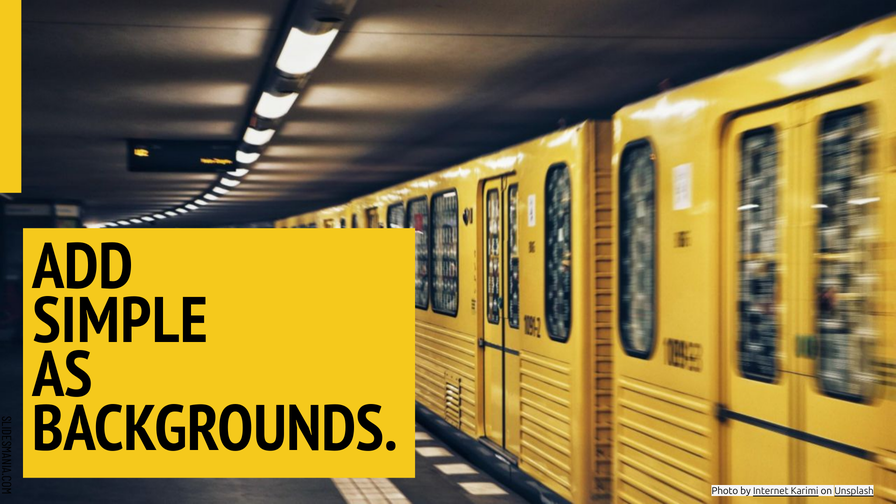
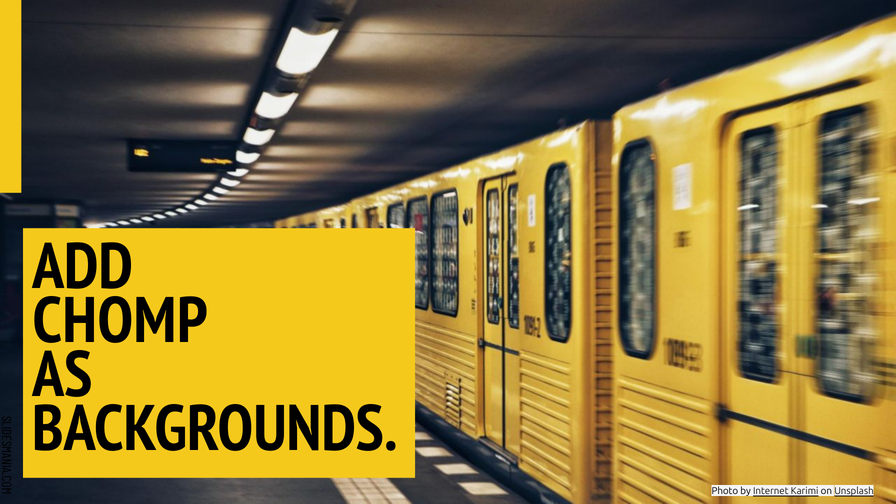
SIMPLE: SIMPLE -> CHOMP
